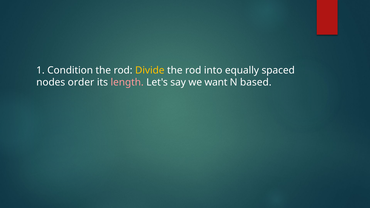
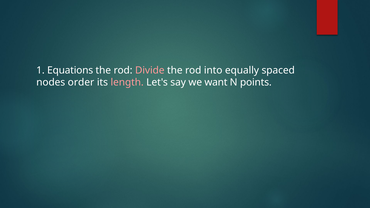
Condition: Condition -> Equations
Divide colour: yellow -> pink
based: based -> points
